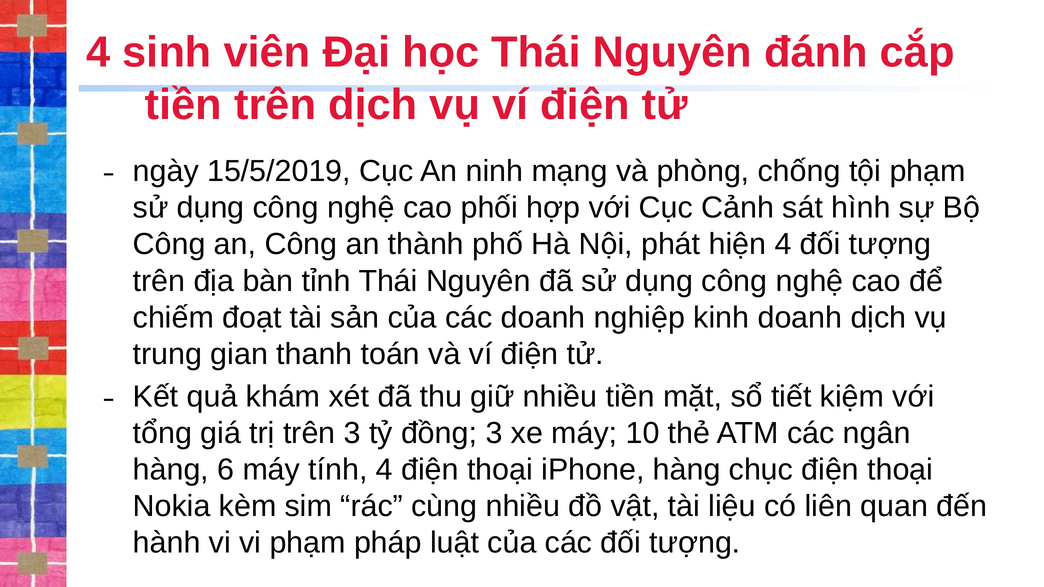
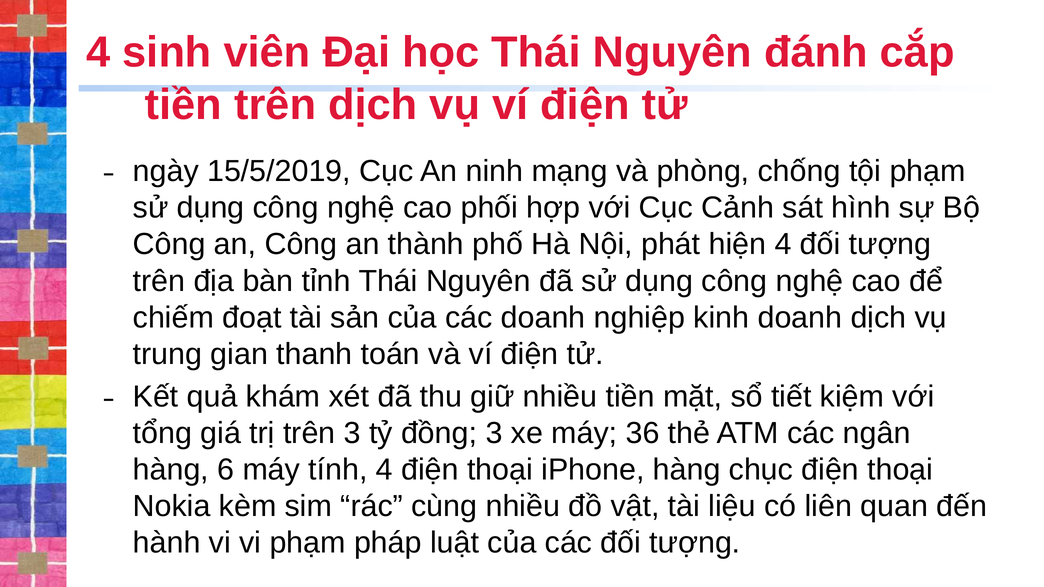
10: 10 -> 36
